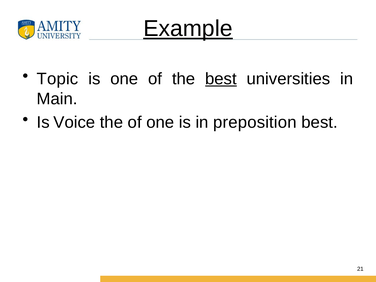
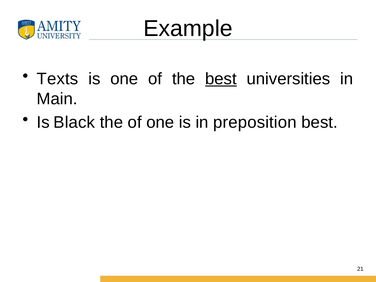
Example underline: present -> none
Topic: Topic -> Texts
Voice: Voice -> Black
